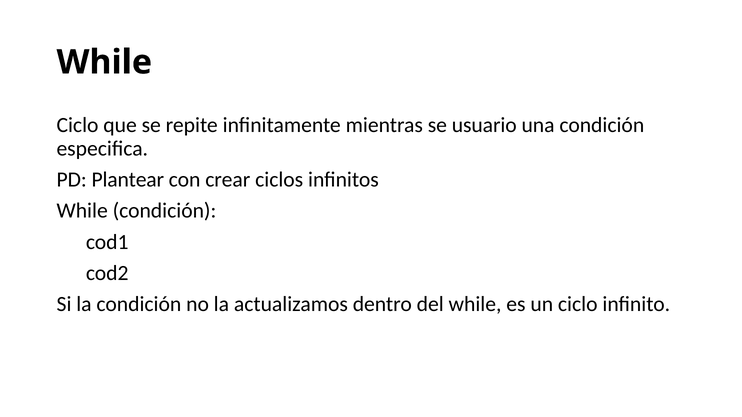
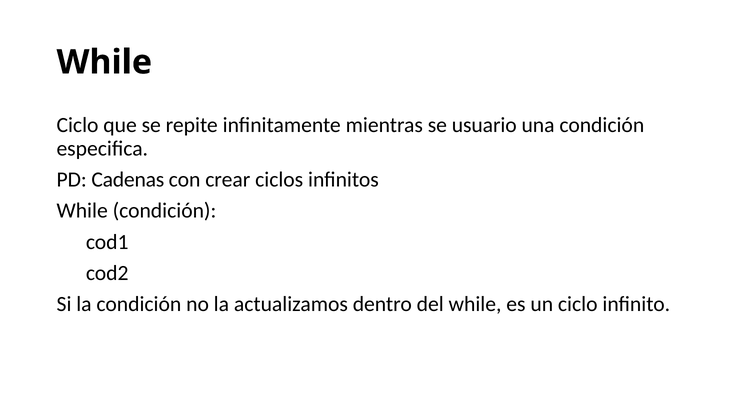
Plantear: Plantear -> Cadenas
